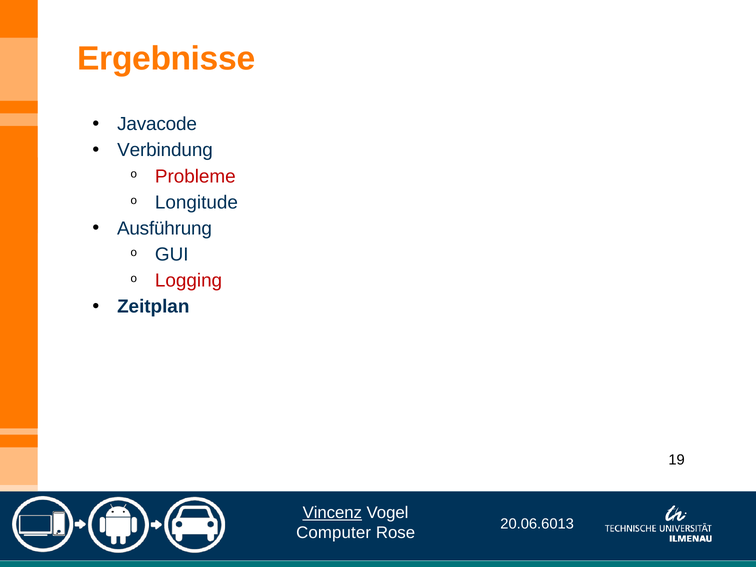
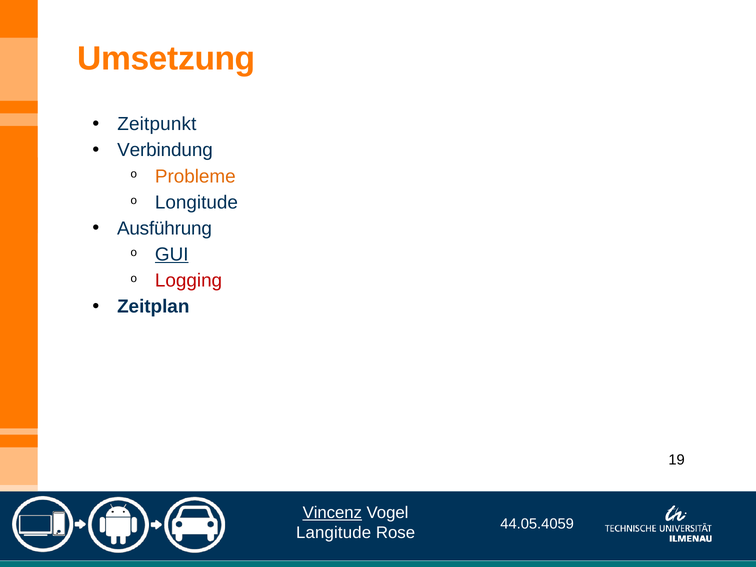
Ergebnisse: Ergebnisse -> Umsetzung
Javacode: Javacode -> Zeitpunkt
Probleme colour: red -> orange
GUI underline: none -> present
20.06.6013: 20.06.6013 -> 44.05.4059
Computer: Computer -> Langitude
